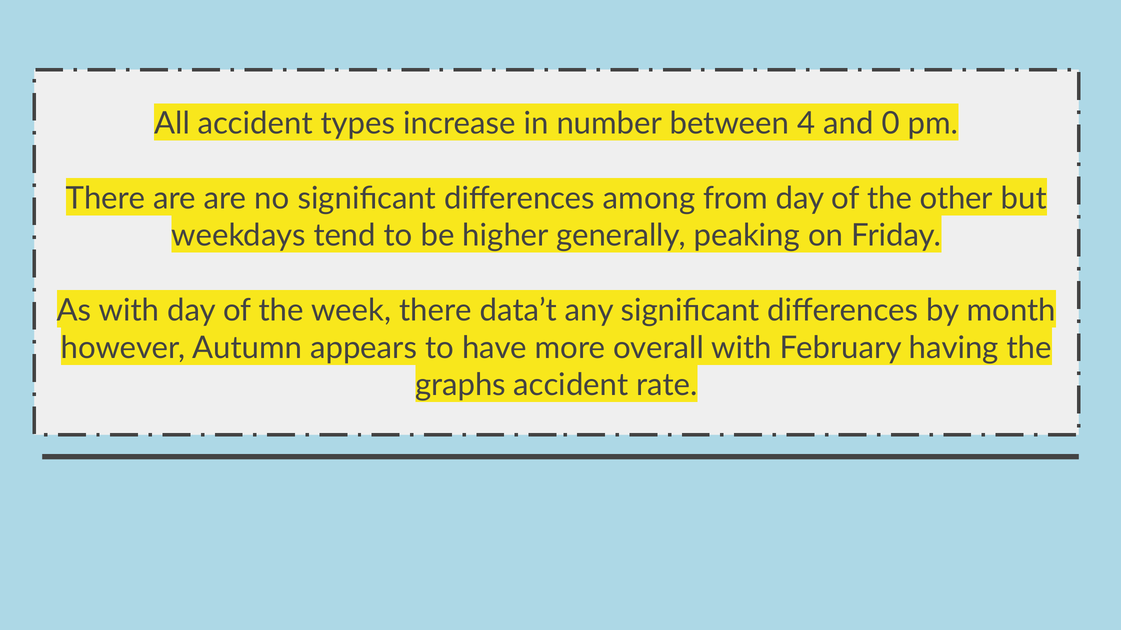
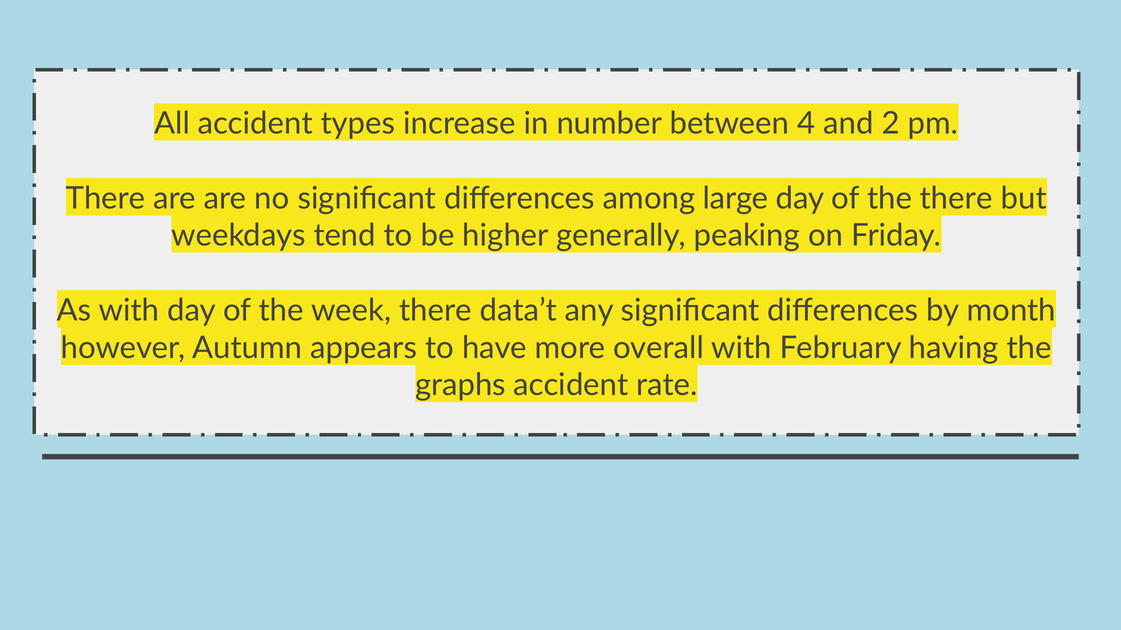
0: 0 -> 2
from: from -> large
the other: other -> there
